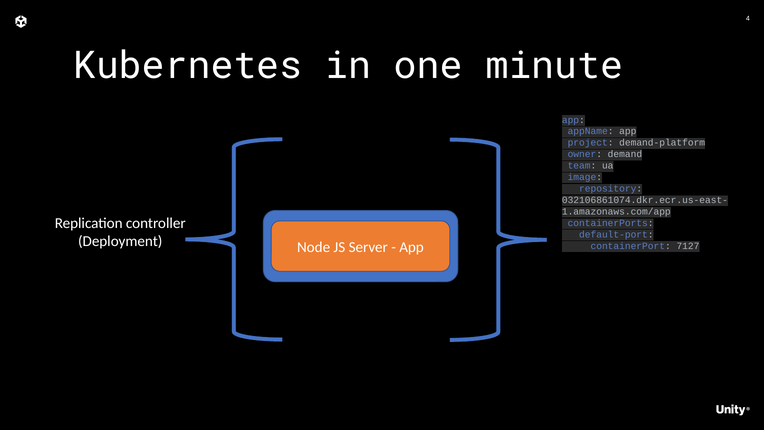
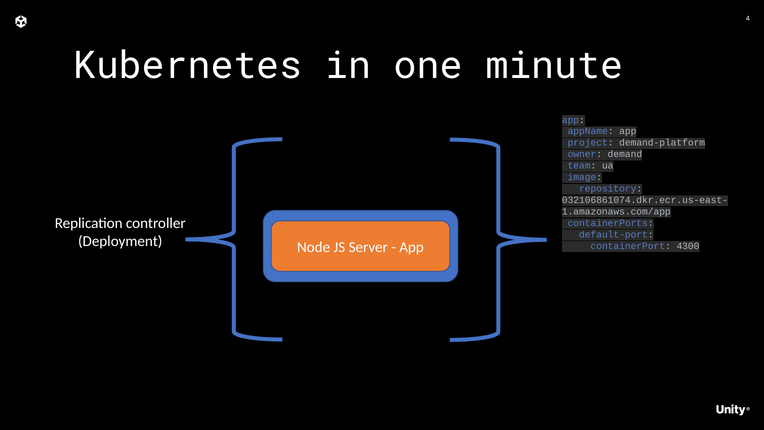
7127: 7127 -> 4300
